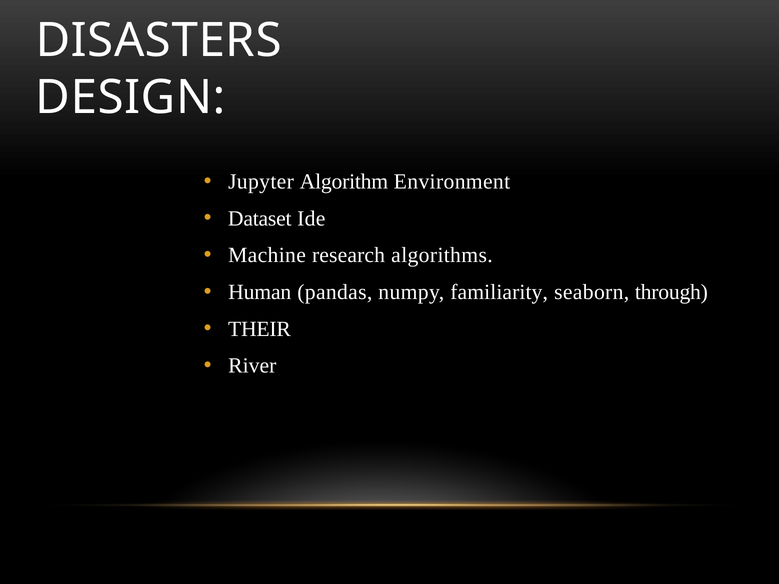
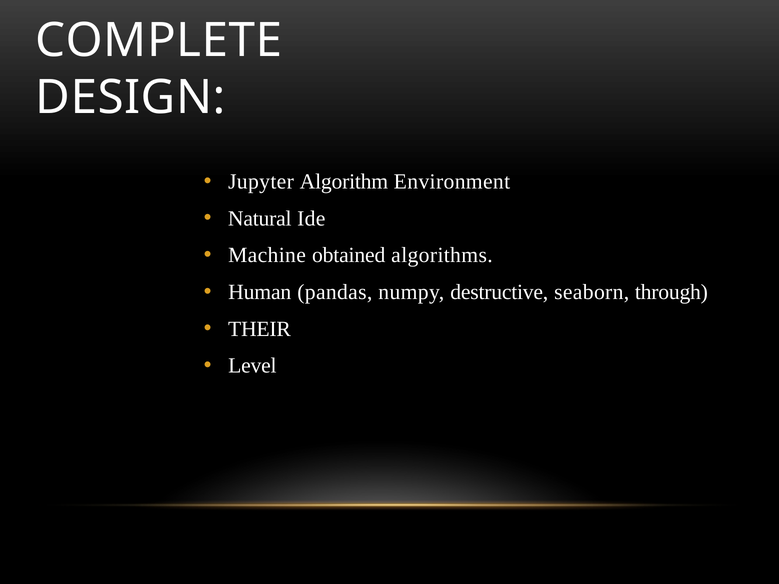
DISASTERS: DISASTERS -> COMPLETE
Dataset: Dataset -> Natural
research: research -> obtained
familiarity: familiarity -> destructive
River: River -> Level
